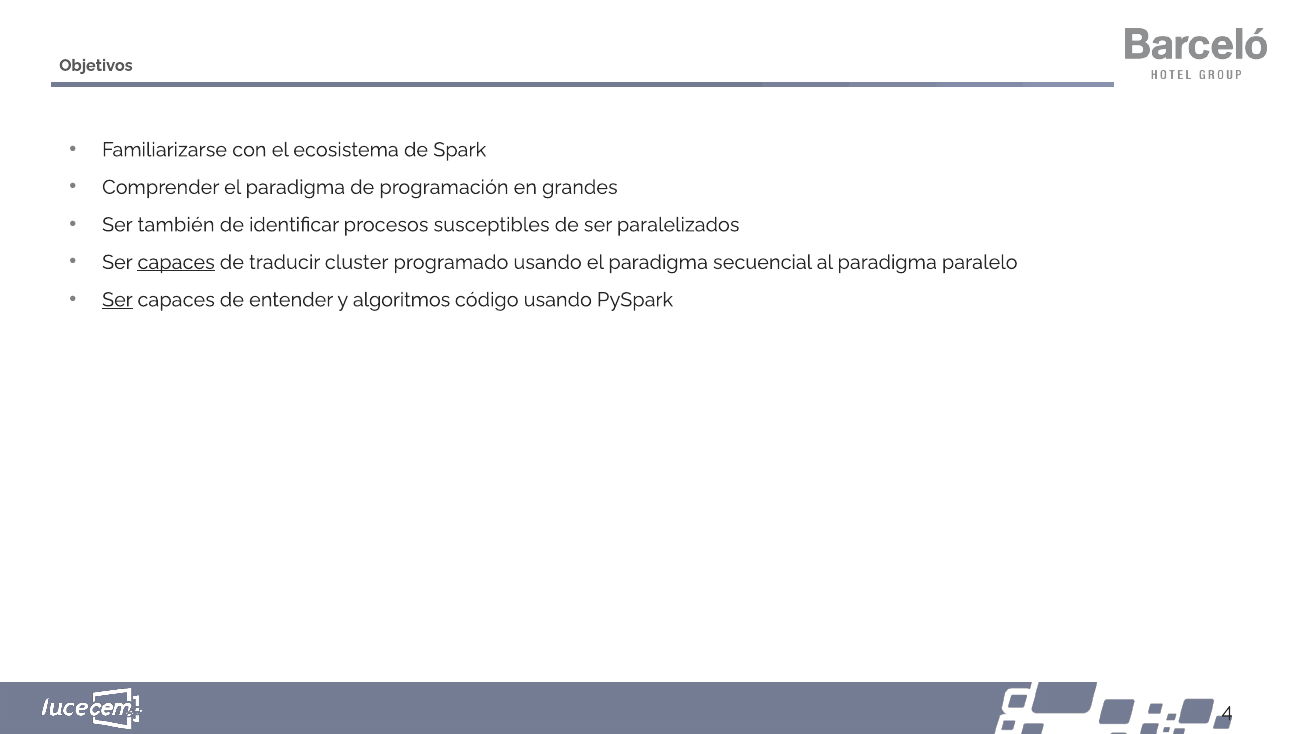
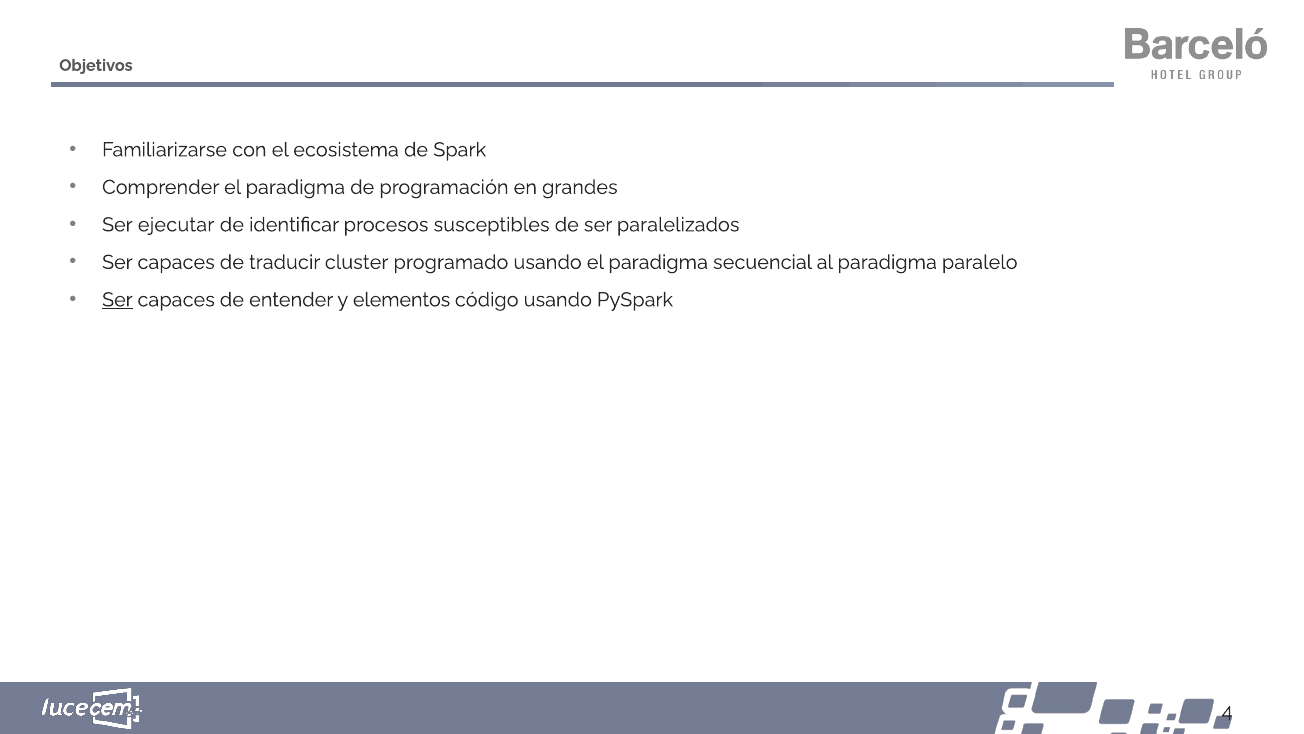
también: también -> ejecutar
capaces at (176, 262) underline: present -> none
algoritmos: algoritmos -> elementos
